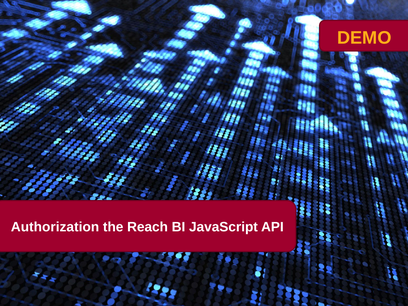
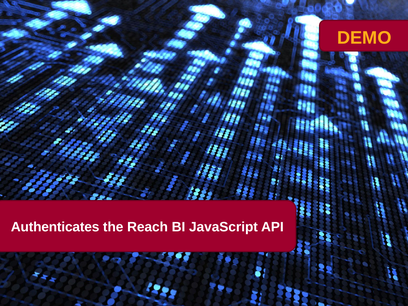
Authorization: Authorization -> Authenticates
